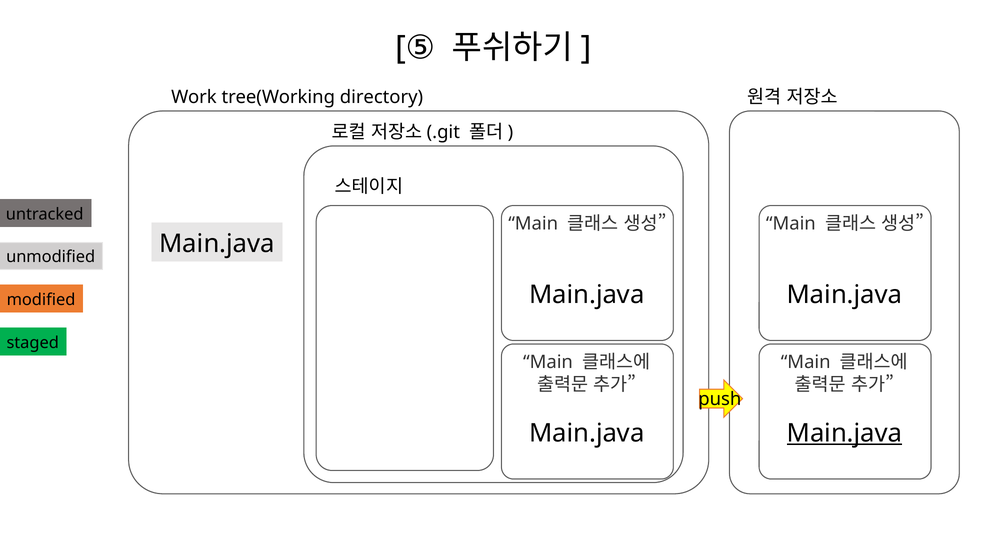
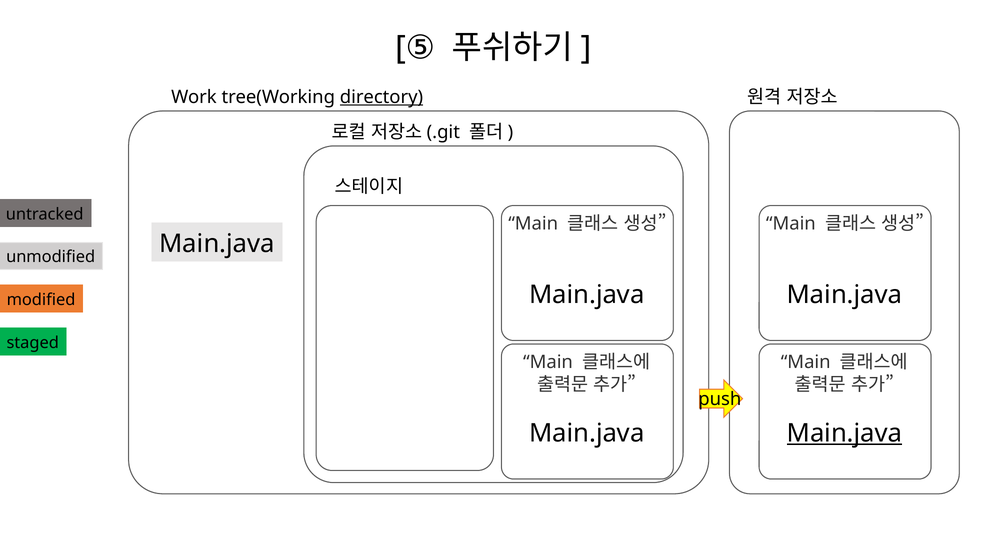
directory underline: none -> present
